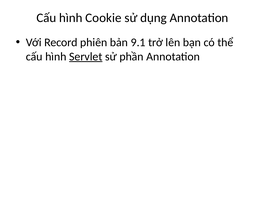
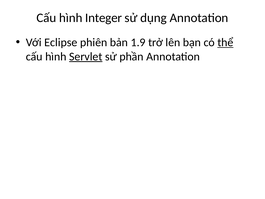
Cookie: Cookie -> Integer
Record: Record -> Eclipse
9.1: 9.1 -> 1.9
thể underline: none -> present
